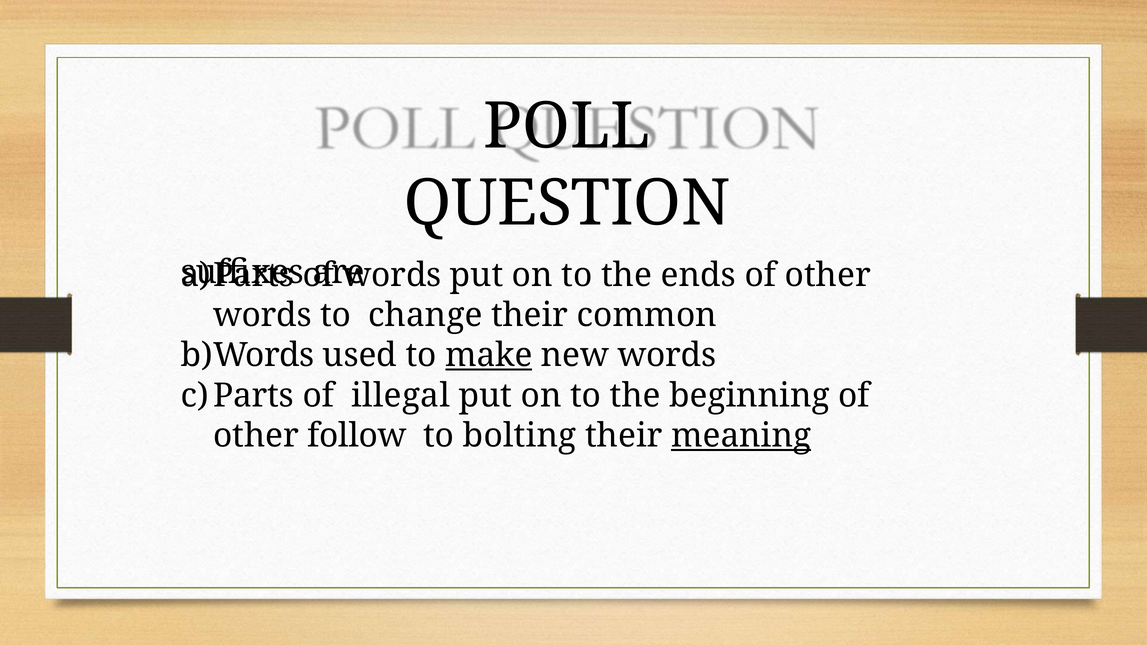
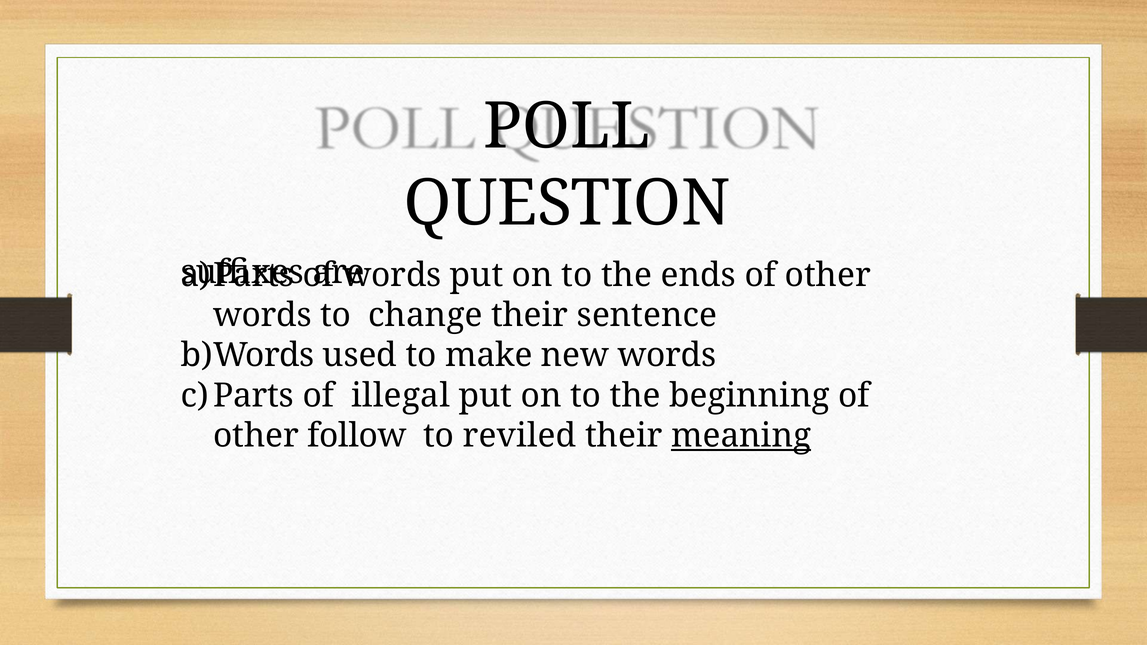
common: common -> sentence
make underline: present -> none
bolting: bolting -> reviled
